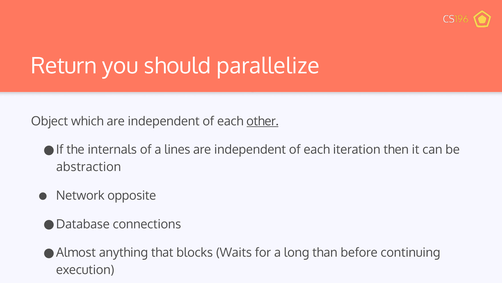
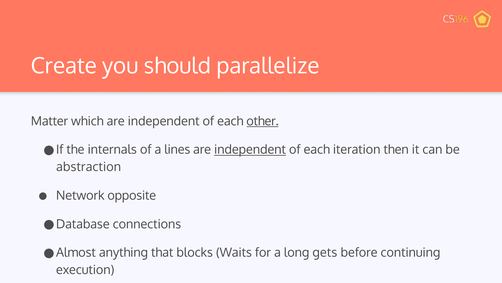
Return: Return -> Create
Object: Object -> Matter
independent at (250, 150) underline: none -> present
than: than -> gets
